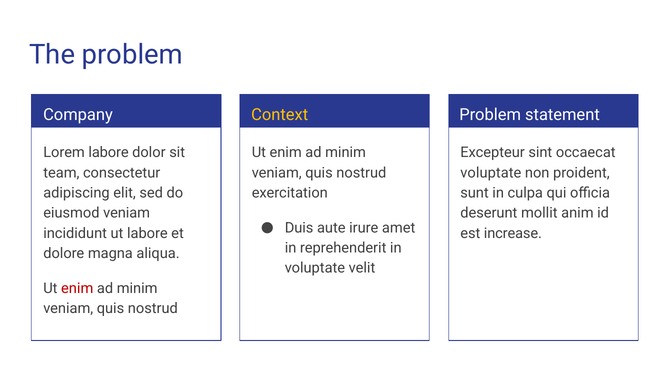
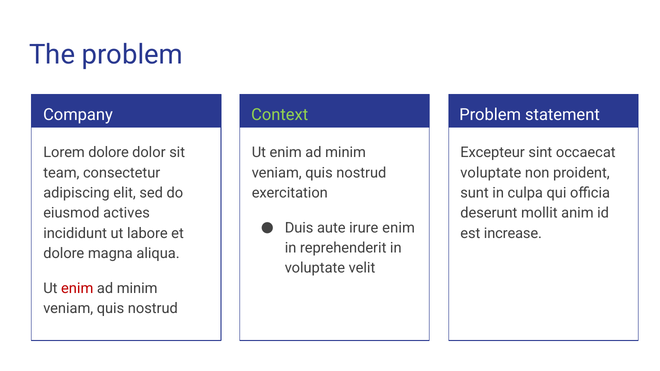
Context colour: yellow -> light green
Lorem labore: labore -> dolore
eiusmod veniam: veniam -> actives
irure amet: amet -> enim
